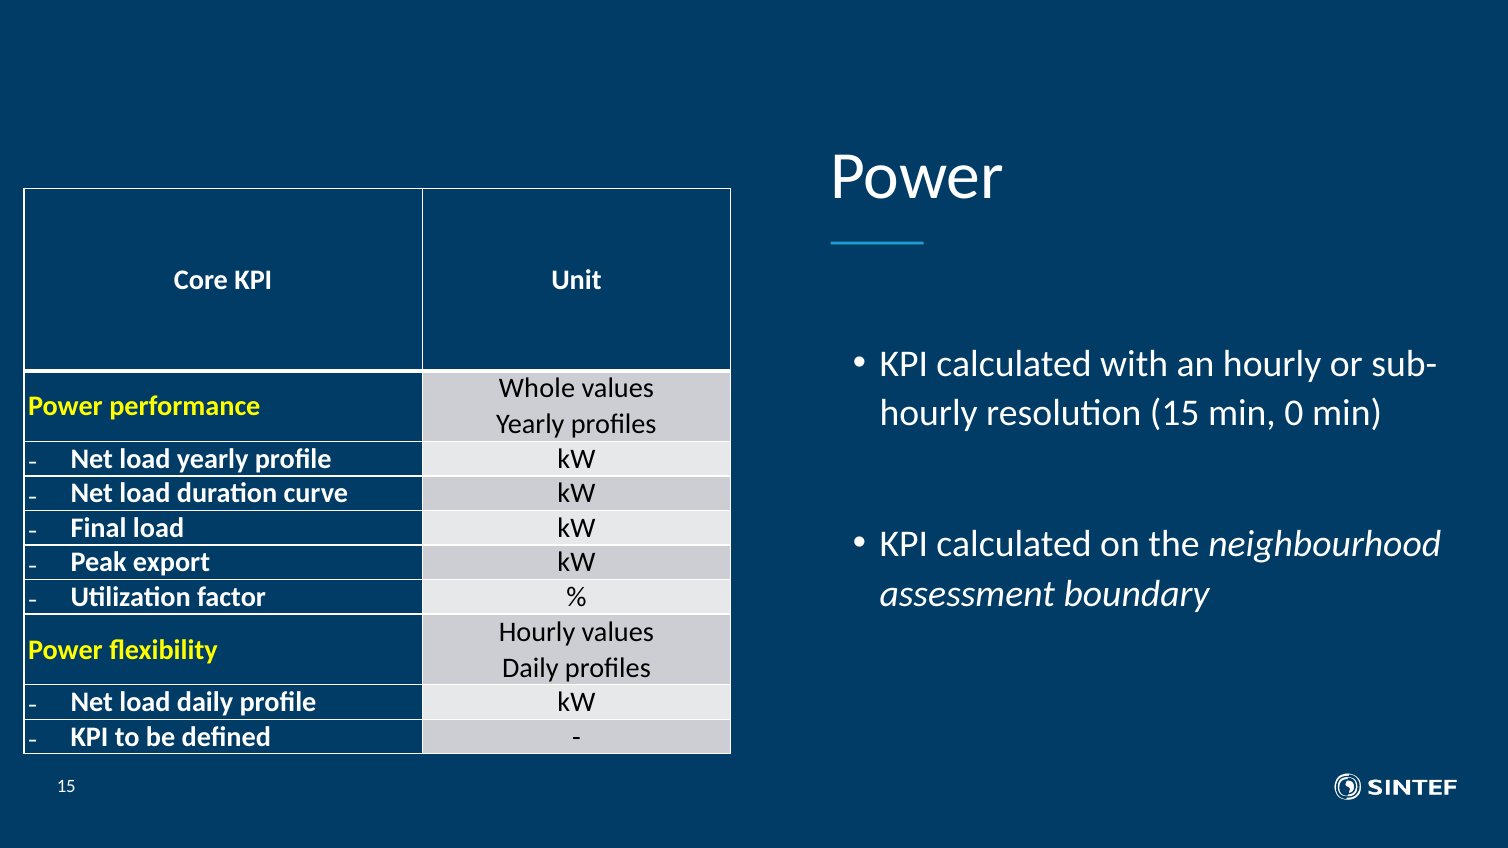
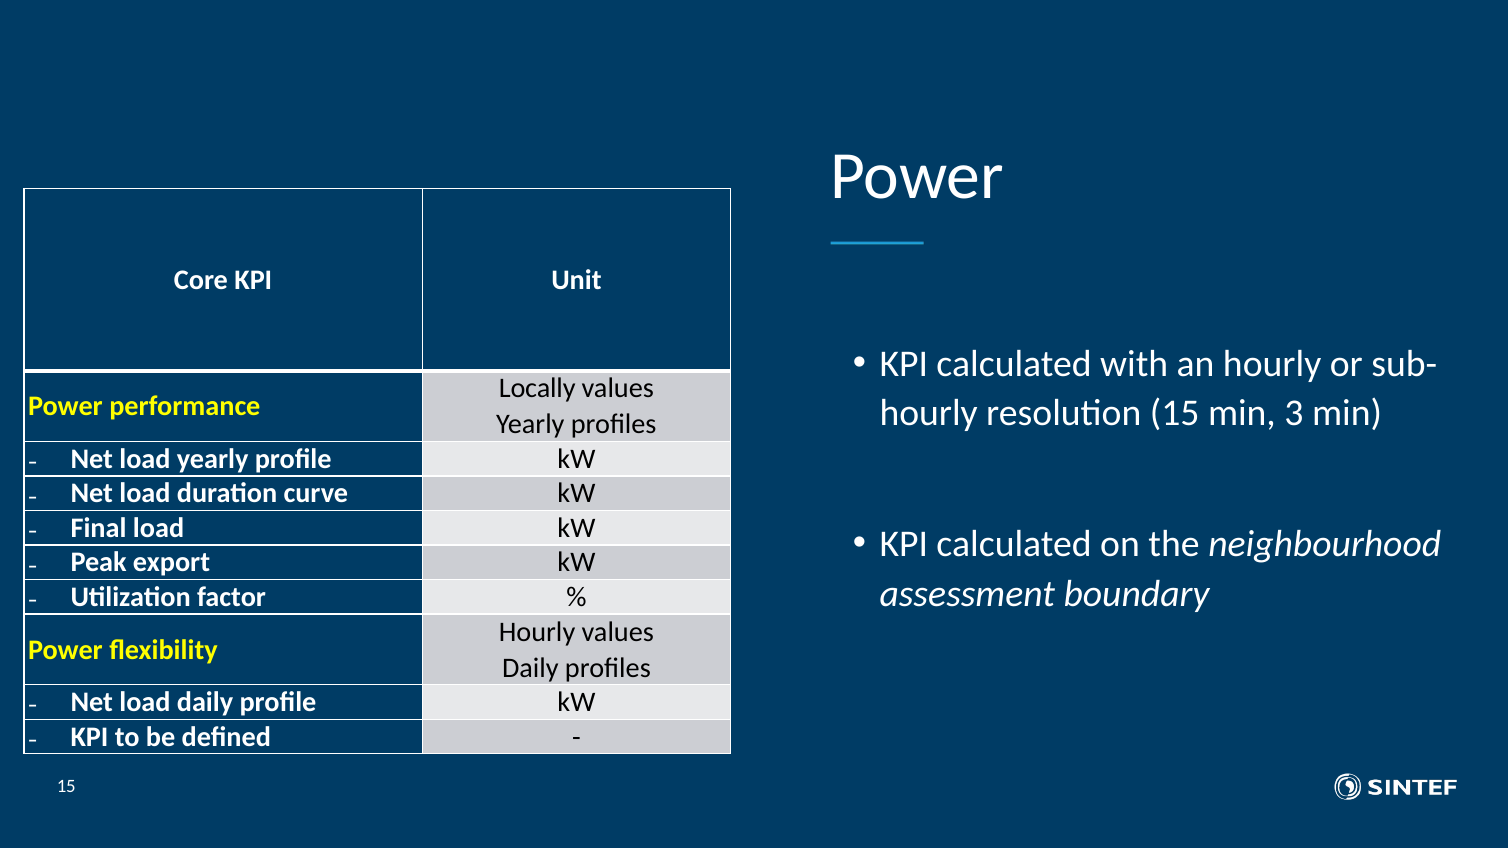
Whole: Whole -> Locally
0: 0 -> 3
